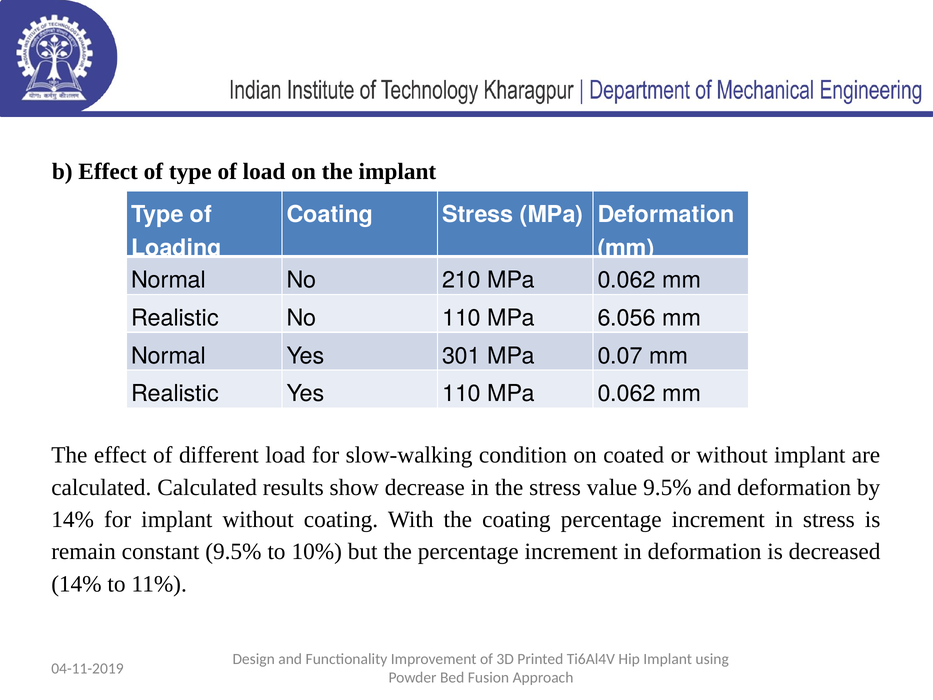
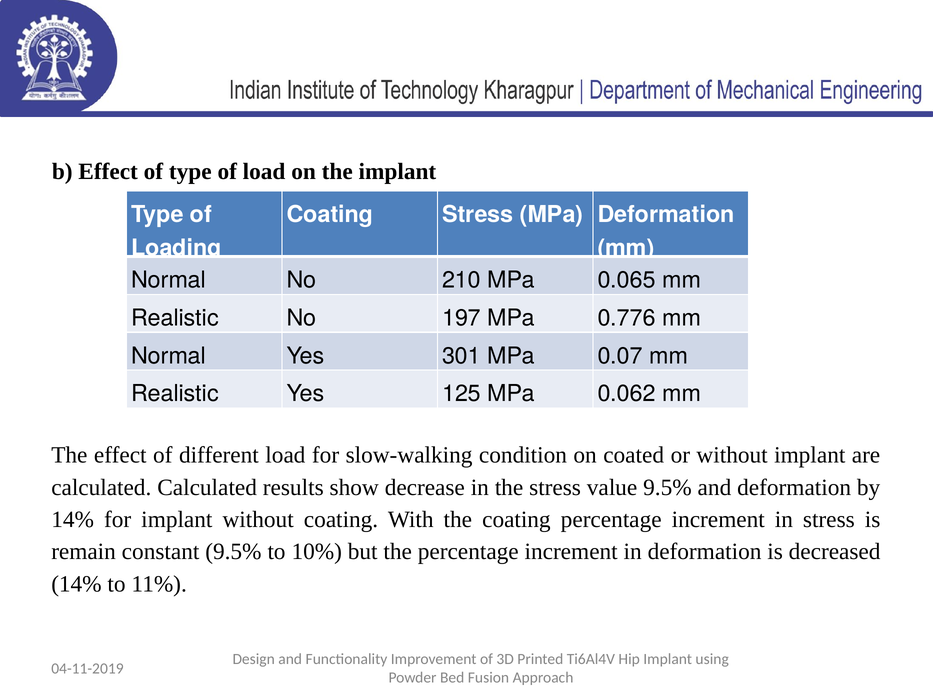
210 MPa 0.062: 0.062 -> 0.065
No 110: 110 -> 197
6.056: 6.056 -> 0.776
Yes 110: 110 -> 125
